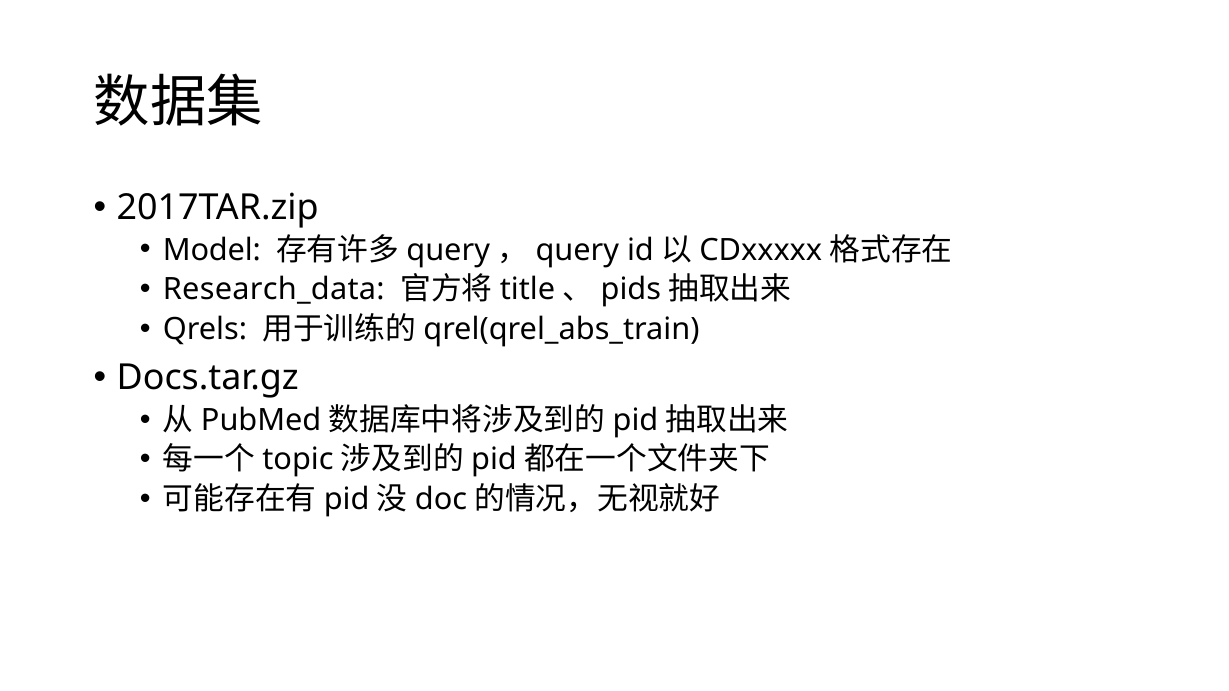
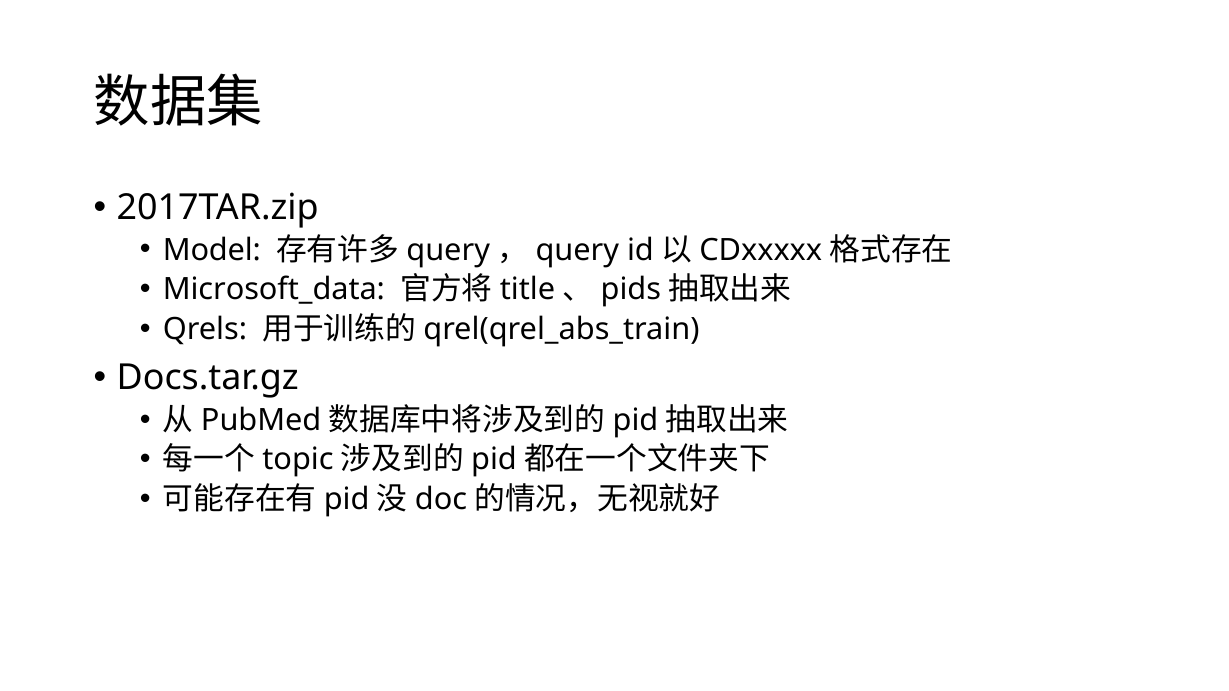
Research_data: Research_data -> Microsoft_data
